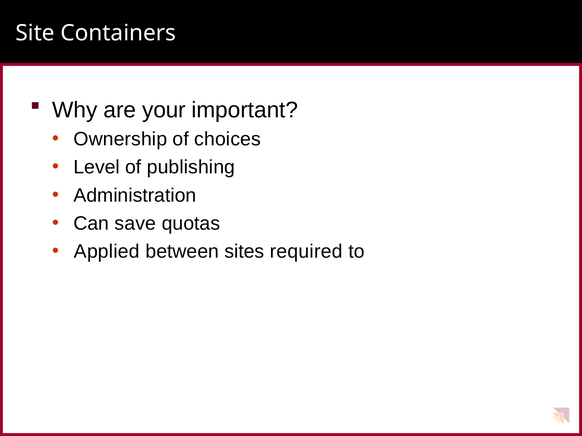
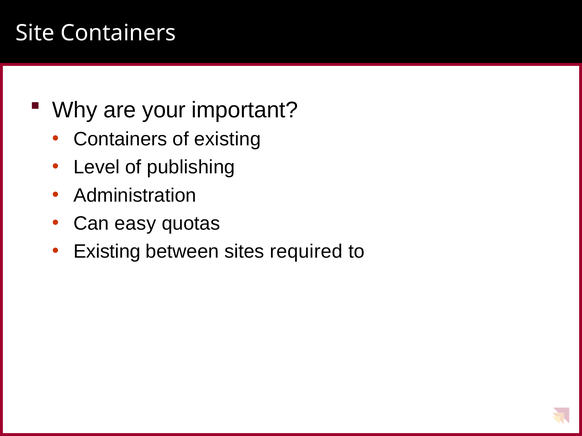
Ownership at (120, 139): Ownership -> Containers
of choices: choices -> existing
save: save -> easy
Applied at (107, 252): Applied -> Existing
